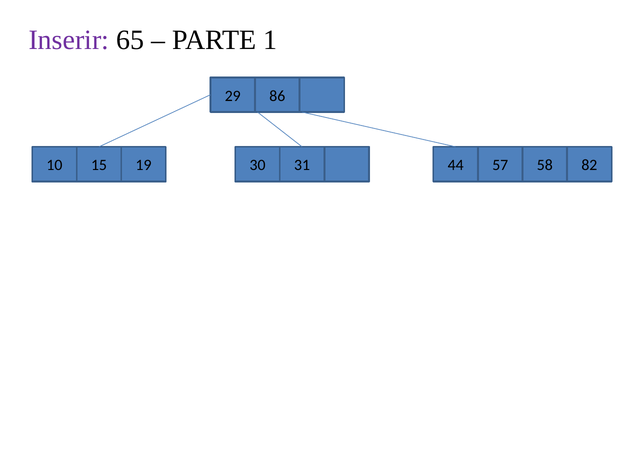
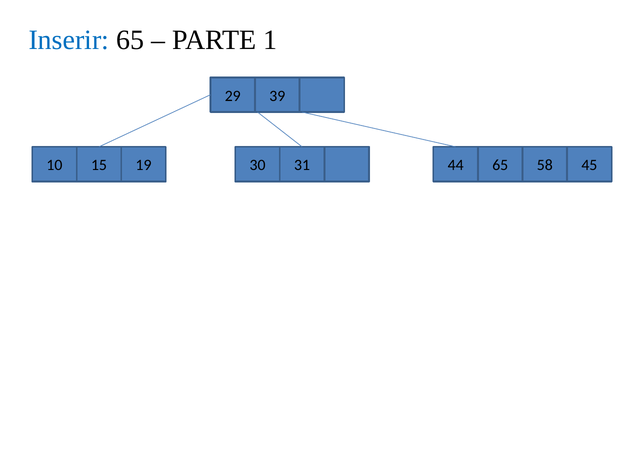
Inserir colour: purple -> blue
86: 86 -> 39
44 57: 57 -> 65
82: 82 -> 45
